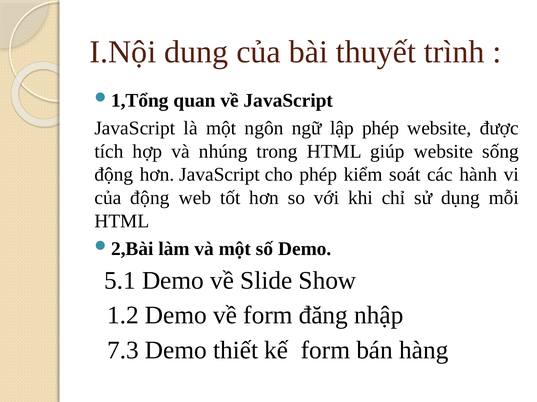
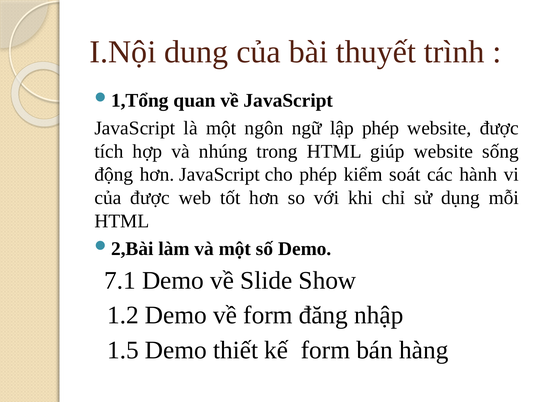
của động: động -> được
5.1: 5.1 -> 7.1
7.3: 7.3 -> 1.5
